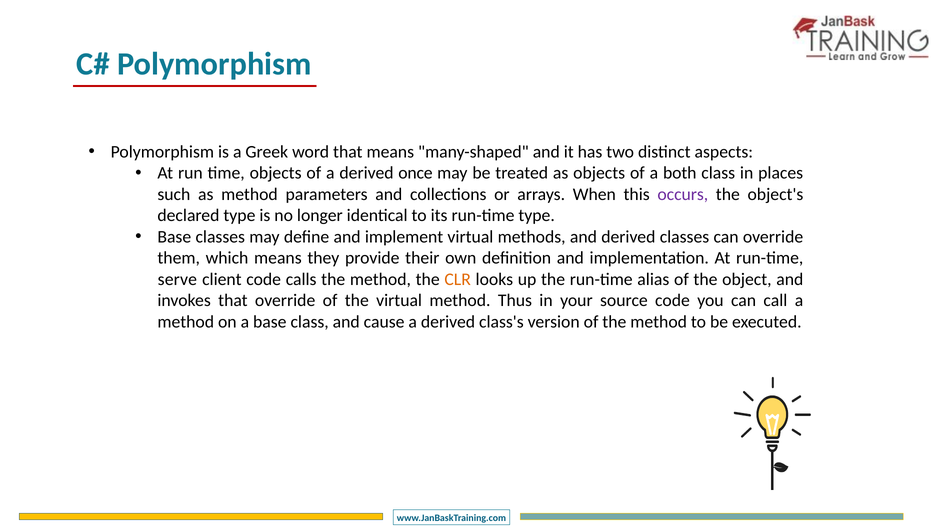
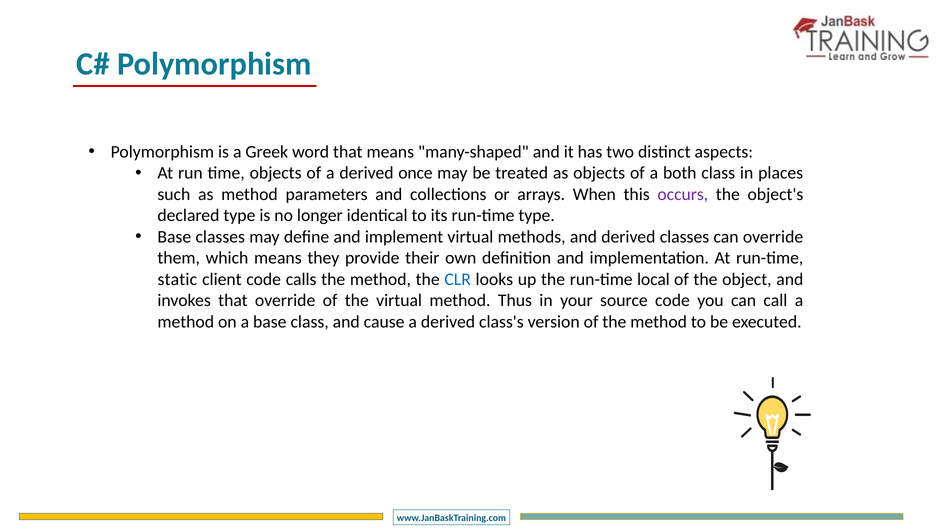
serve: serve -> static
CLR colour: orange -> blue
alias: alias -> local
